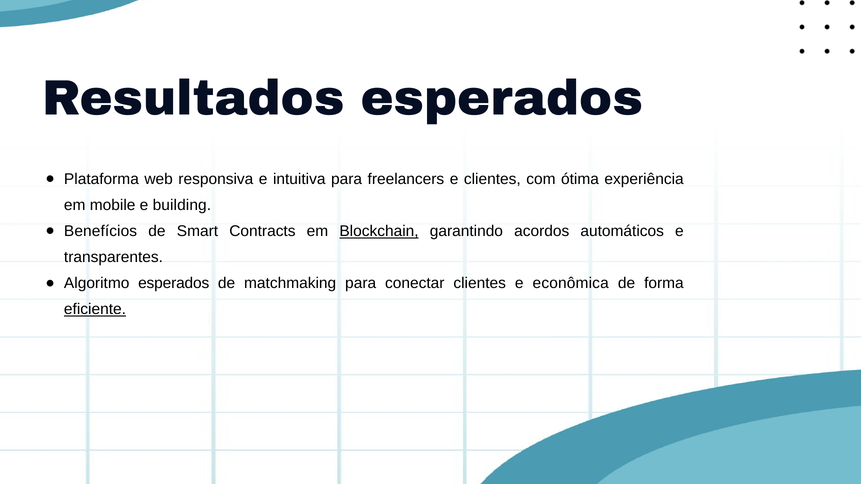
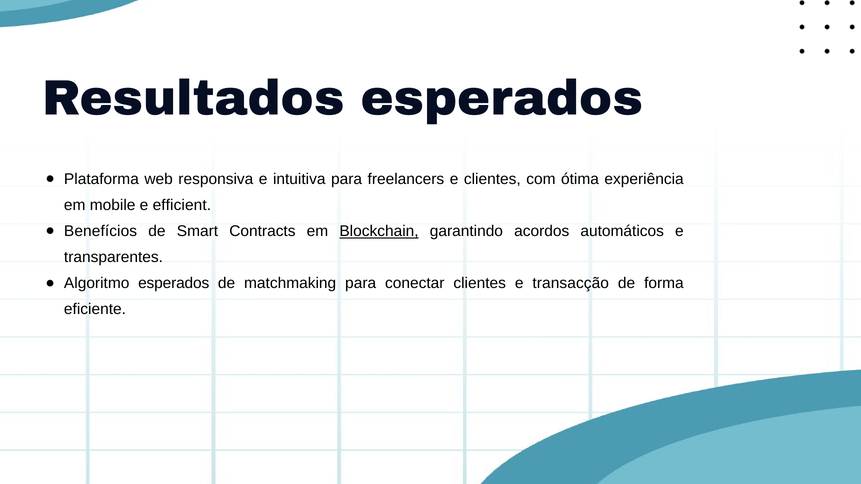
building: building -> efficient
econômica: econômica -> transacção
eficiente underline: present -> none
